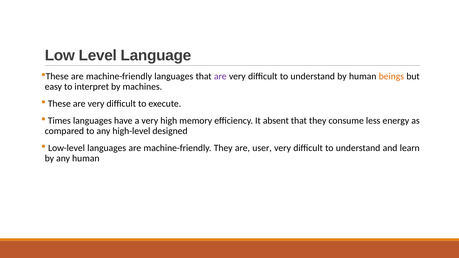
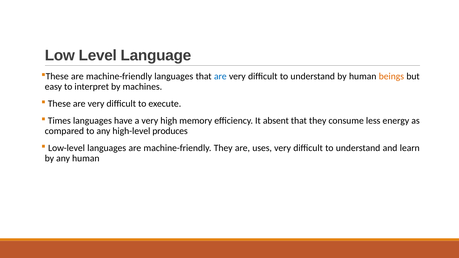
are at (220, 76) colour: purple -> blue
designed: designed -> produces
user: user -> uses
